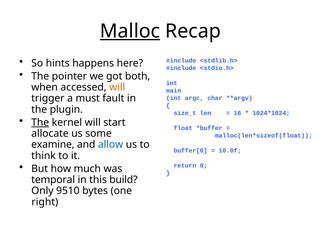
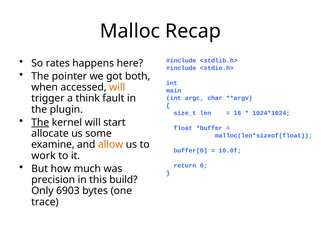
Malloc underline: present -> none
hints: hints -> rates
must: must -> think
allow colour: blue -> orange
think: think -> work
temporal: temporal -> precision
9510: 9510 -> 6903
right: right -> trace
